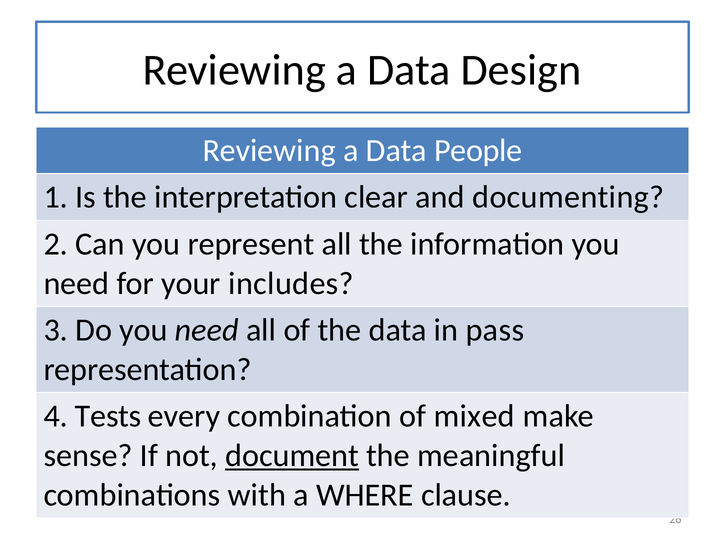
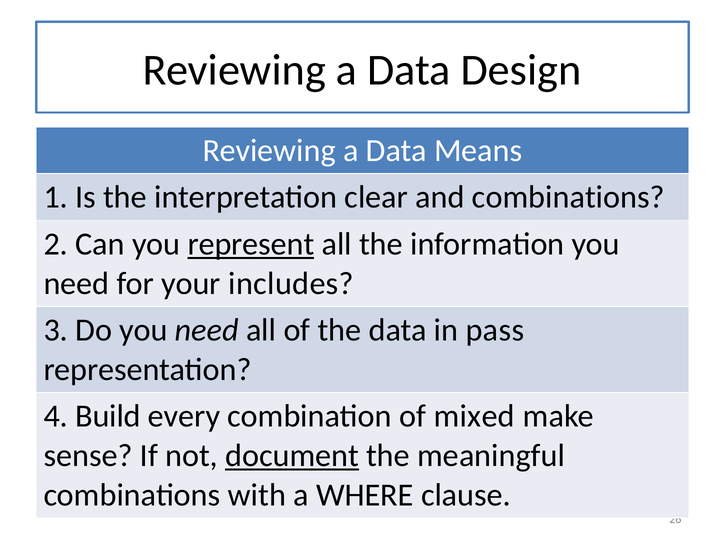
People: People -> Means
and documenting: documenting -> combinations
represent underline: none -> present
Tests: Tests -> Build
